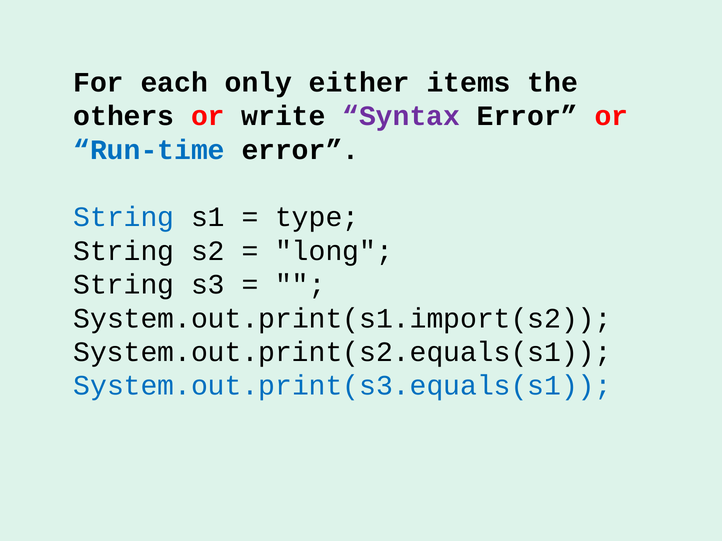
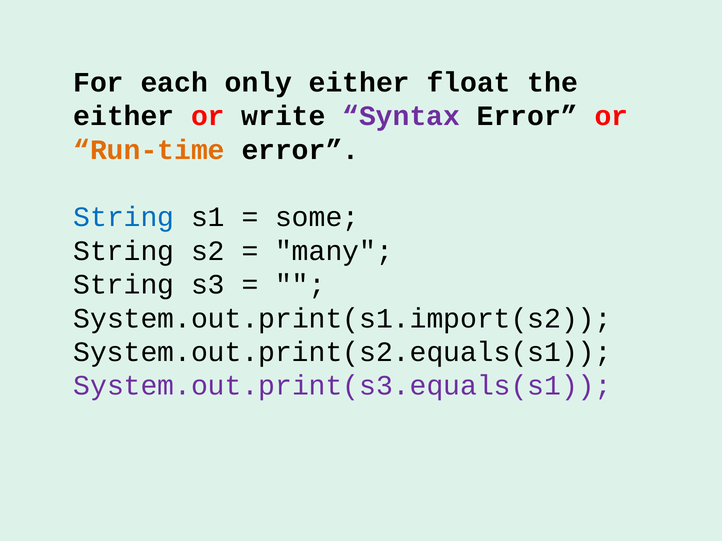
items: items -> float
others at (124, 116): others -> either
Run-time colour: blue -> orange
type: type -> some
long: long -> many
System.out.print(s3.equals(s1 colour: blue -> purple
